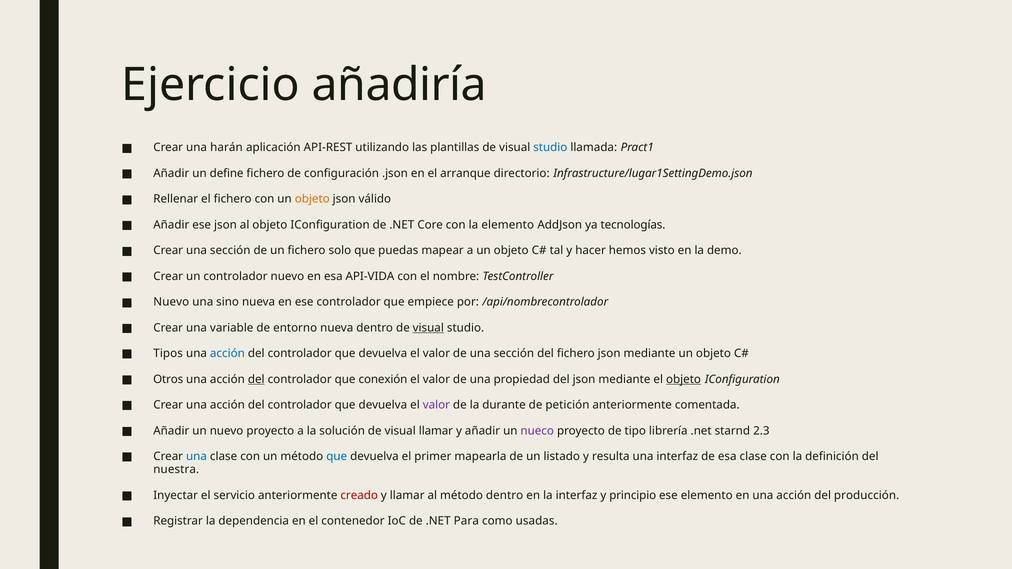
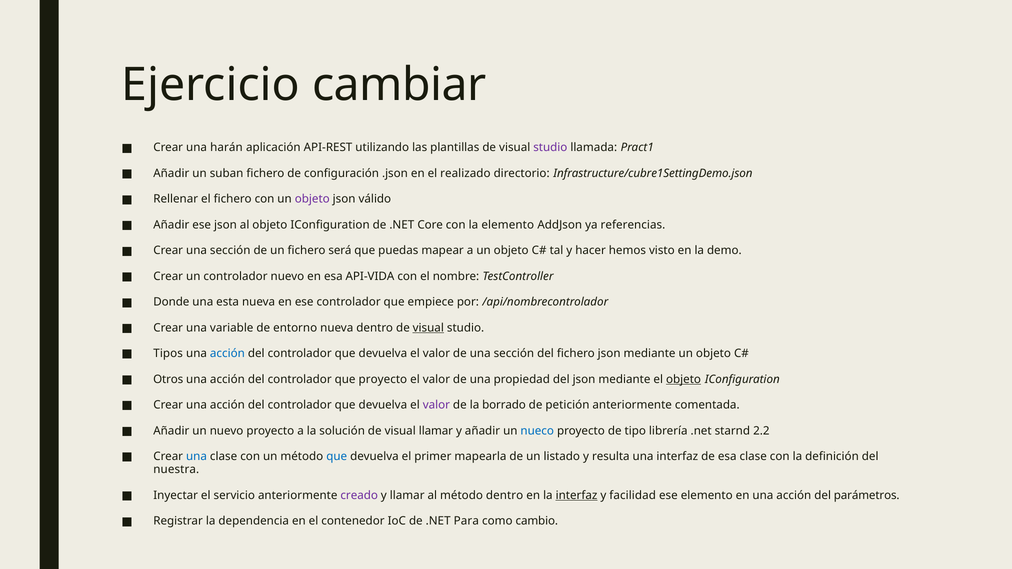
añadiría: añadiría -> cambiar
studio at (550, 148) colour: blue -> purple
define: define -> suban
arranque: arranque -> realizado
Infrastructure/lugar1SettingDemo.json: Infrastructure/lugar1SettingDemo.json -> Infrastructure/cubre1SettingDemo.json
objeto at (312, 199) colour: orange -> purple
tecnologías: tecnologías -> referencias
solo: solo -> será
Nuevo at (171, 302): Nuevo -> Donde
sino: sino -> esta
del at (256, 379) underline: present -> none
que conexión: conexión -> proyecto
durante: durante -> borrado
nueco colour: purple -> blue
2.3: 2.3 -> 2.2
creado colour: red -> purple
interfaz at (577, 496) underline: none -> present
principio: principio -> facilidad
producción: producción -> parámetros
usadas: usadas -> cambio
